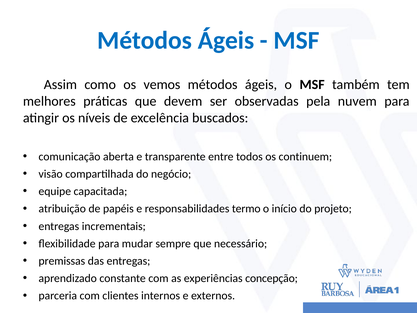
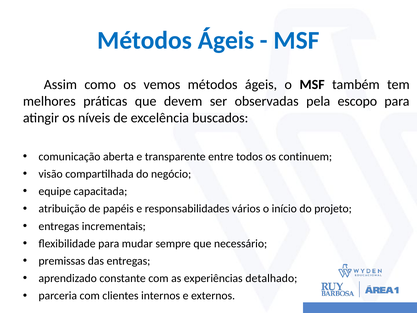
nuvem: nuvem -> escopo
termo: termo -> vários
concepção: concepção -> detalhado
